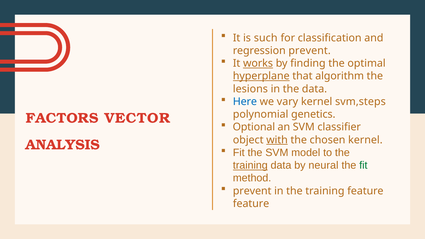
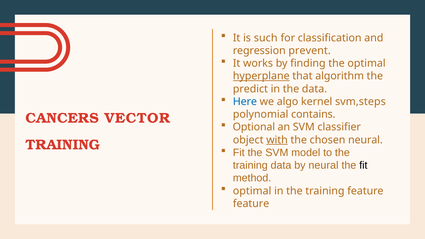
works underline: present -> none
lesions: lesions -> predict
vary: vary -> algo
genetics: genetics -> contains
FACTORS: FACTORS -> CANCERS
chosen kernel: kernel -> neural
ANALYSIS at (63, 145): ANALYSIS -> TRAINING
training at (250, 165) underline: present -> none
fit at (363, 165) colour: green -> black
prevent at (252, 191): prevent -> optimal
